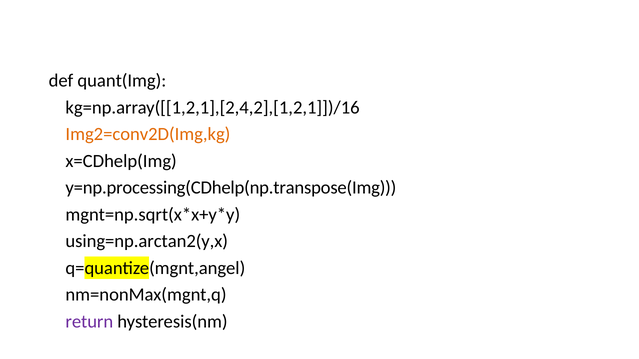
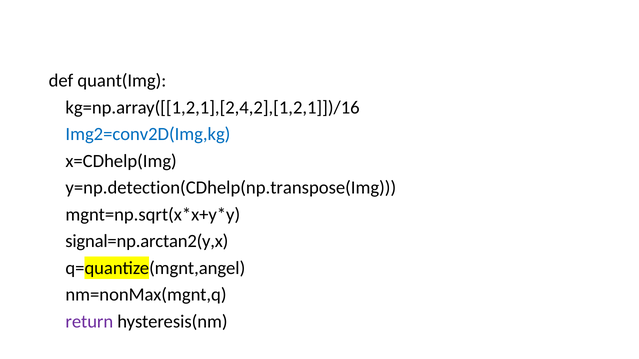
Img2=conv2D(Img,kg colour: orange -> blue
y=np.processing(CDhelp(np.transpose(Img: y=np.processing(CDhelp(np.transpose(Img -> y=np.detection(CDhelp(np.transpose(Img
using=np.arctan2(y,x: using=np.arctan2(y,x -> signal=np.arctan2(y,x
